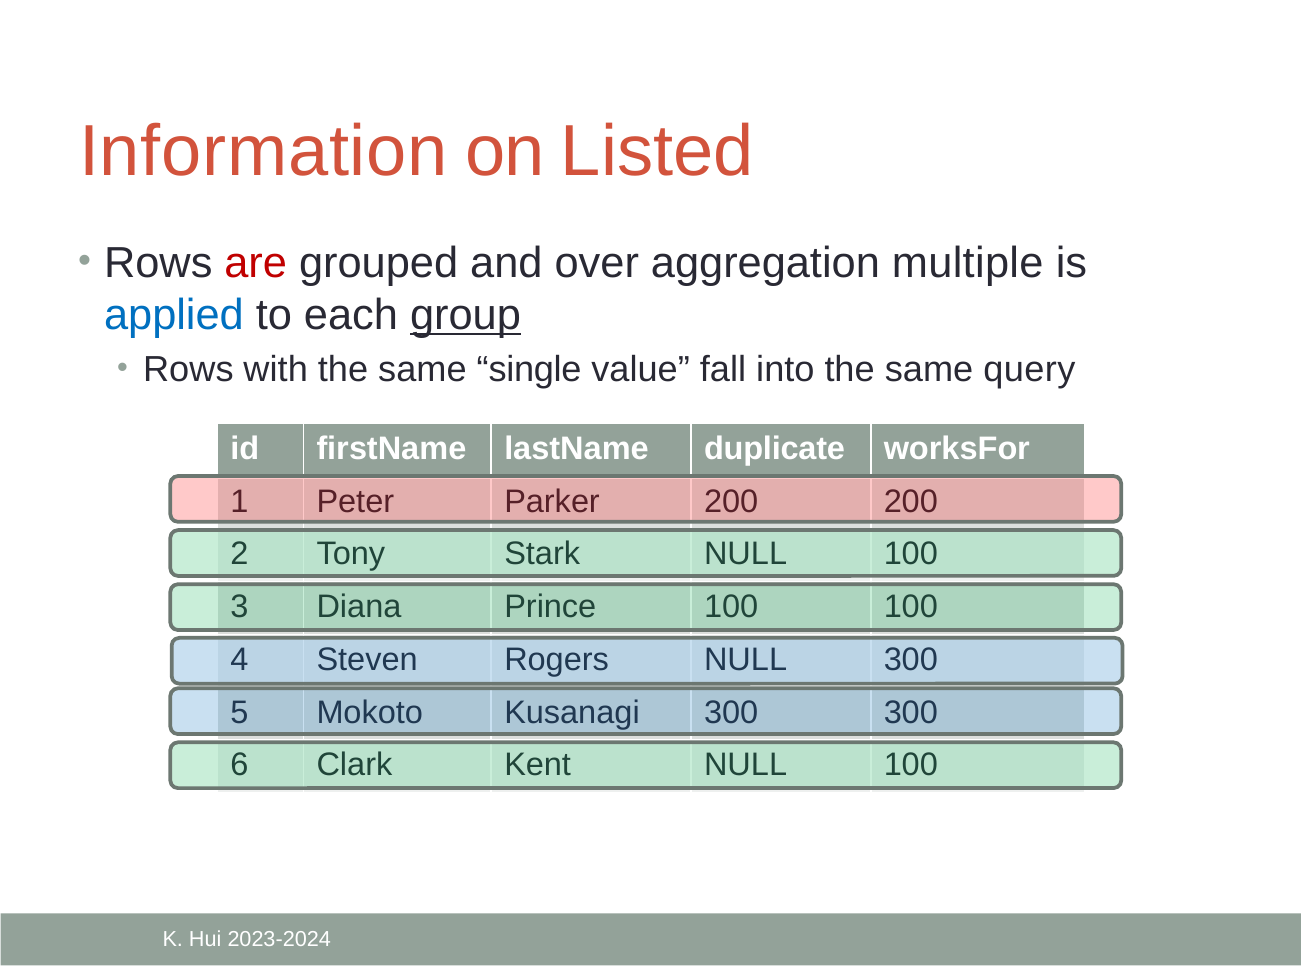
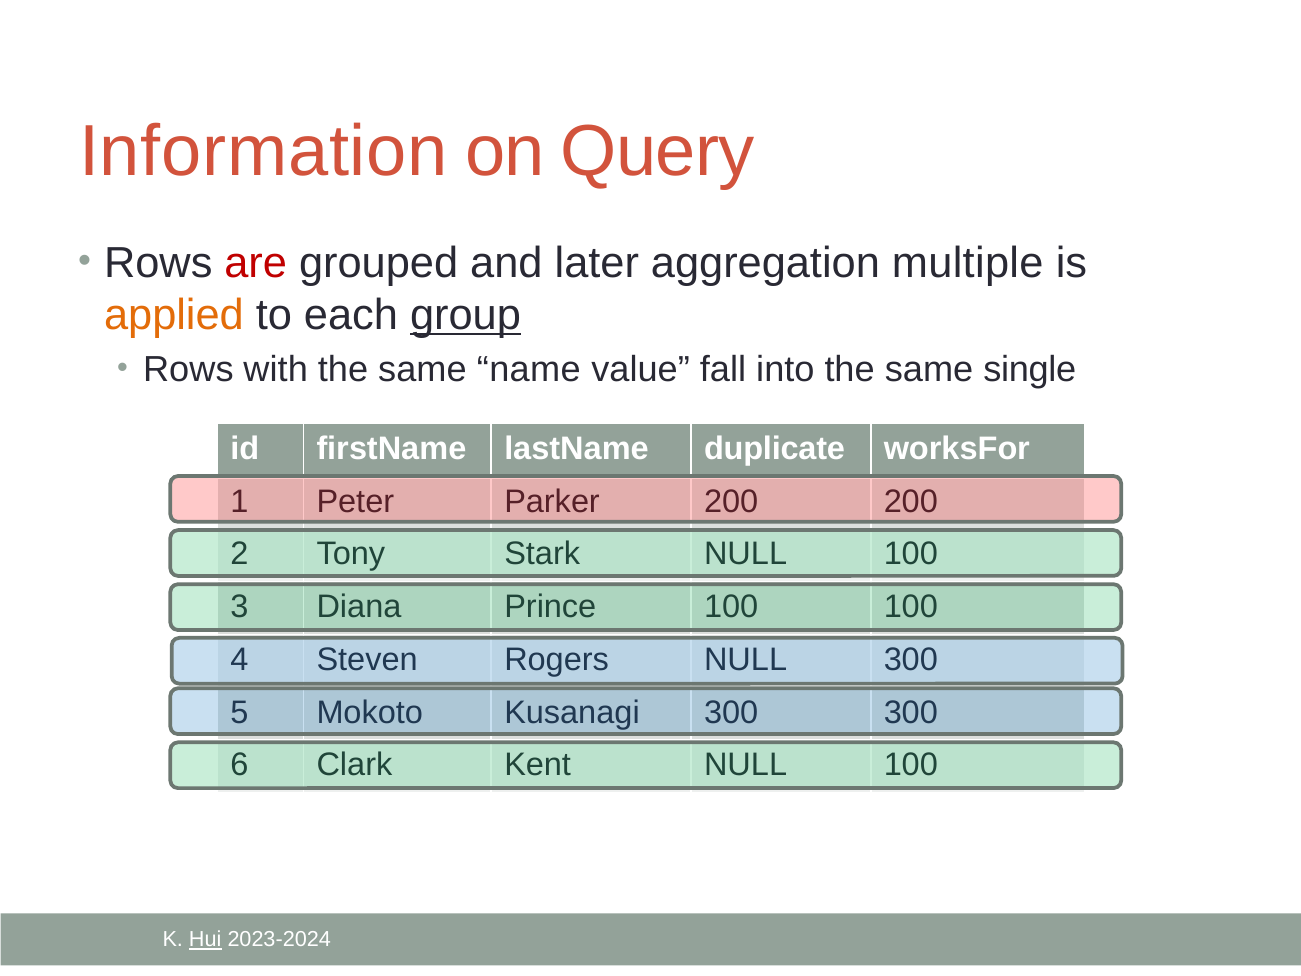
Listed: Listed -> Query
over: over -> later
applied colour: blue -> orange
single: single -> name
query: query -> single
Hui underline: none -> present
